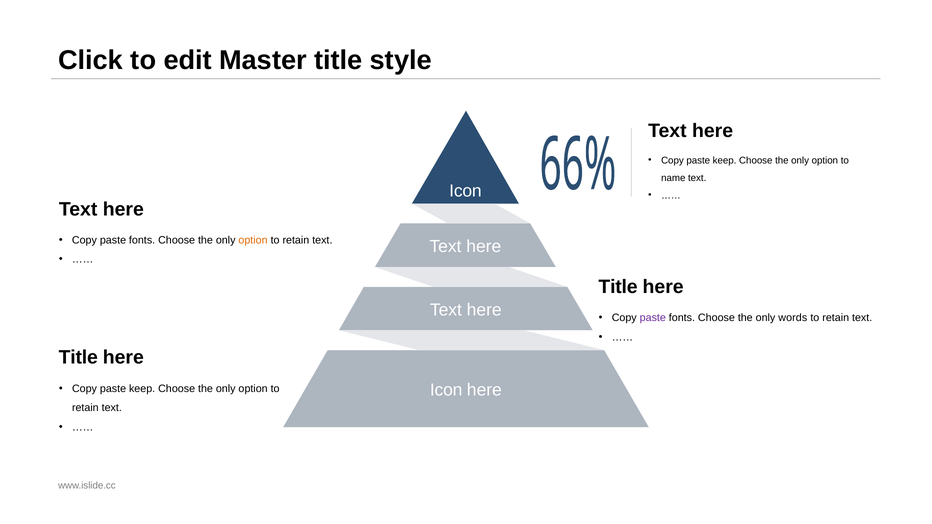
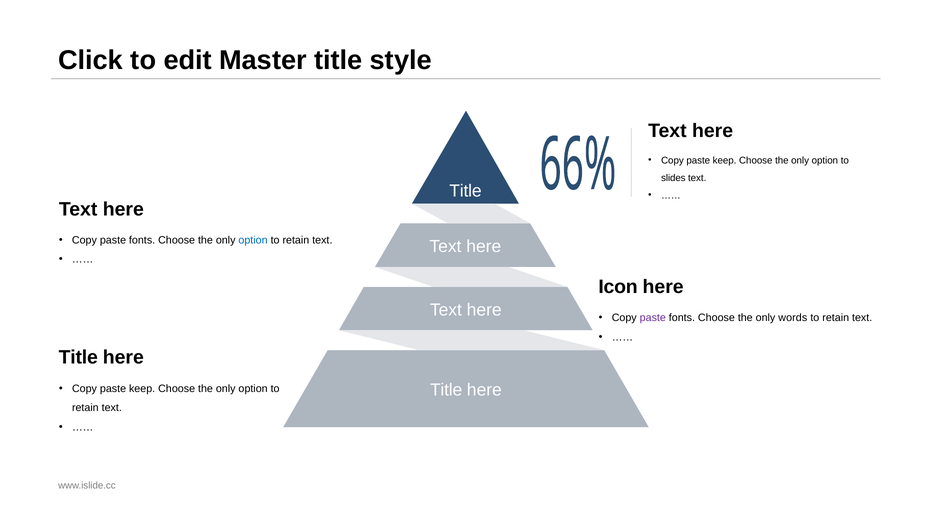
name: name -> slides
Icon at (465, 191): Icon -> Title
option at (253, 240) colour: orange -> blue
Title at (618, 287): Title -> Icon
Icon at (446, 390): Icon -> Title
